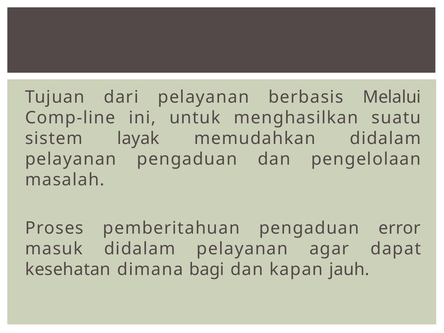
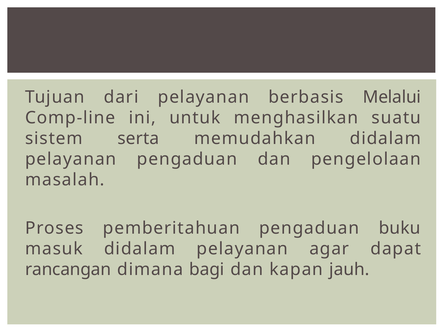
layak: layak -> serta
error: error -> buku
kesehatan: kesehatan -> rancangan
